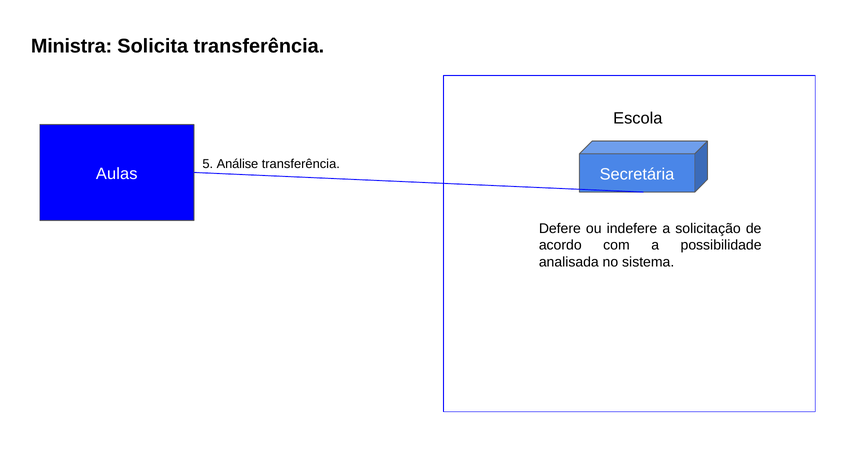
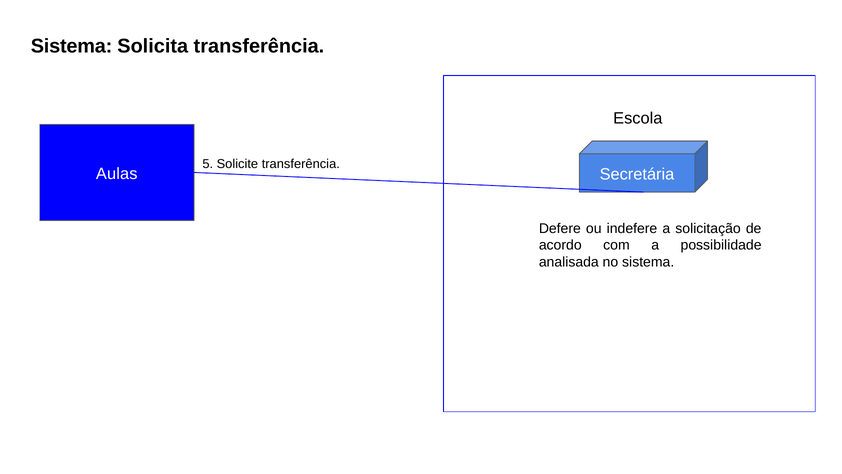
Ministra at (72, 46): Ministra -> Sistema
Análise: Análise -> Solicite
